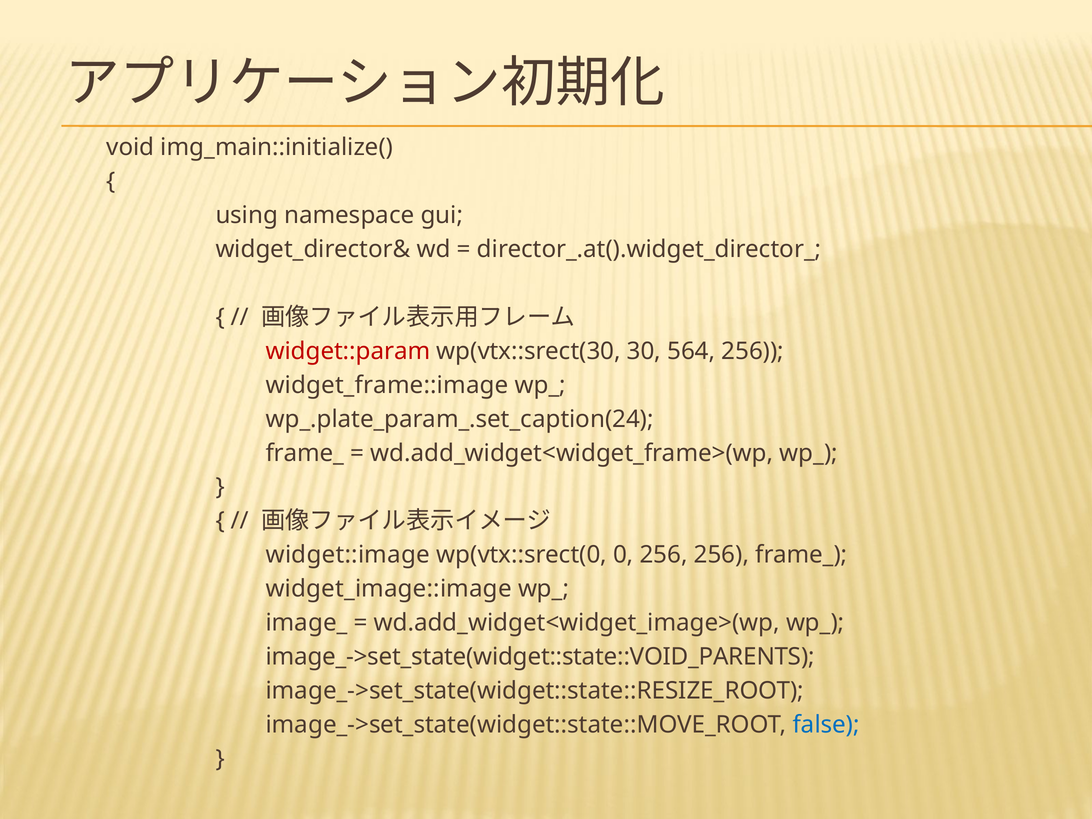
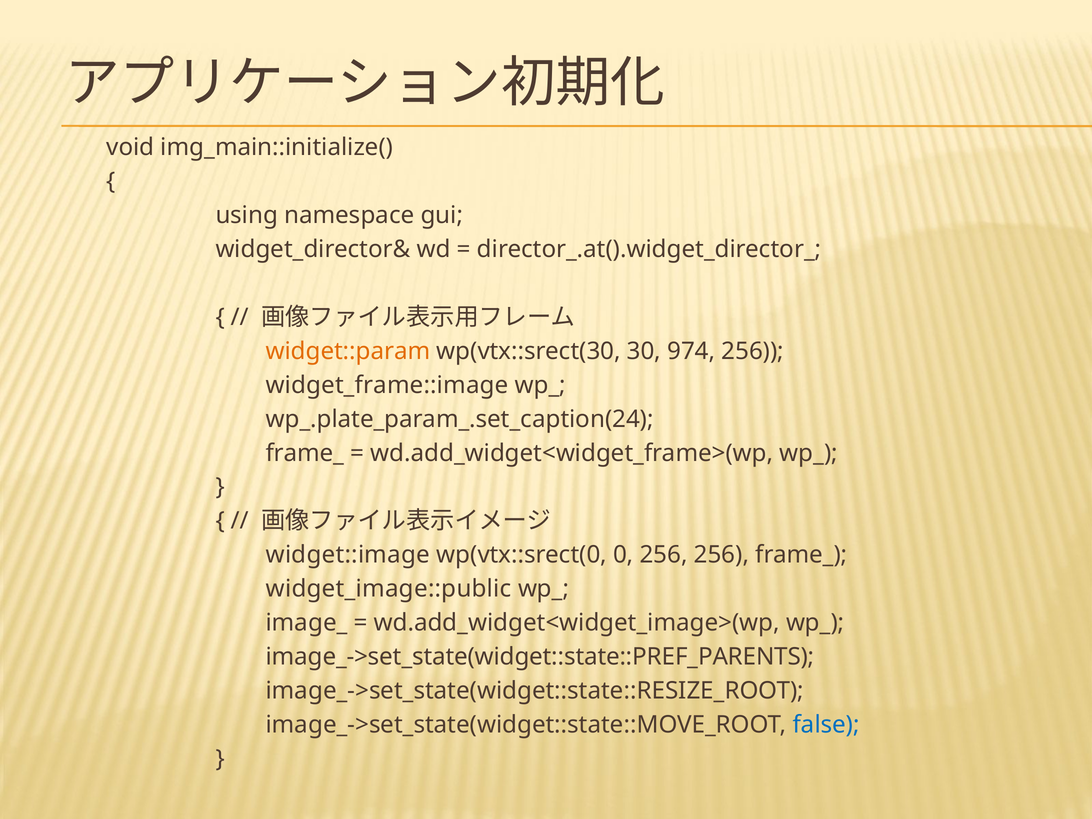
widget::param colour: red -> orange
564: 564 -> 974
widget_image::image: widget_image::image -> widget_image::public
image_->set_state(widget::state::VOID_PARENTS: image_->set_state(widget::state::VOID_PARENTS -> image_->set_state(widget::state::PREF_PARENTS
